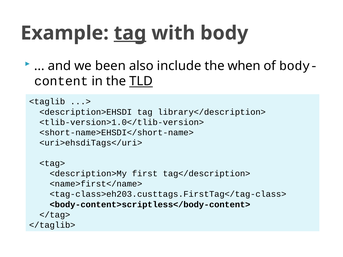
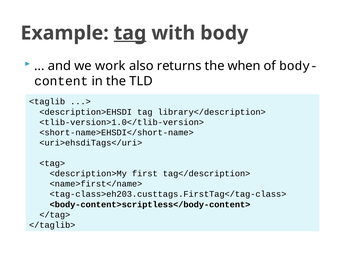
been: been -> work
include: include -> returns
TLD underline: present -> none
